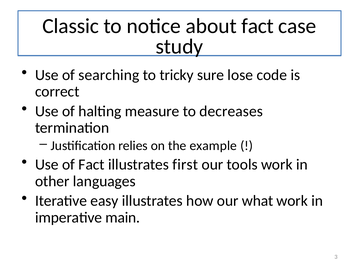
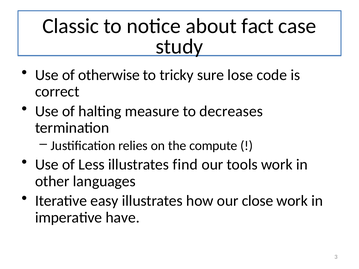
searching: searching -> otherwise
example: example -> compute
of Fact: Fact -> Less
first: first -> find
what: what -> close
main: main -> have
